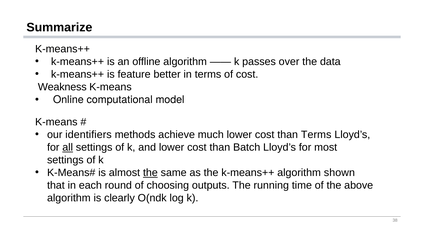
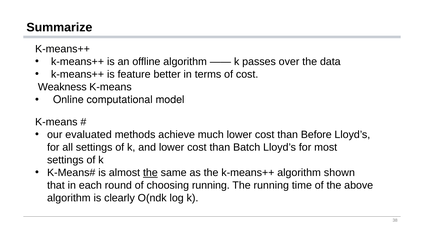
identifiers: identifiers -> evaluated
than Terms: Terms -> Before
all underline: present -> none
choosing outputs: outputs -> running
